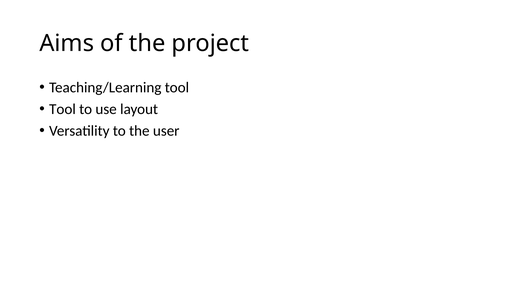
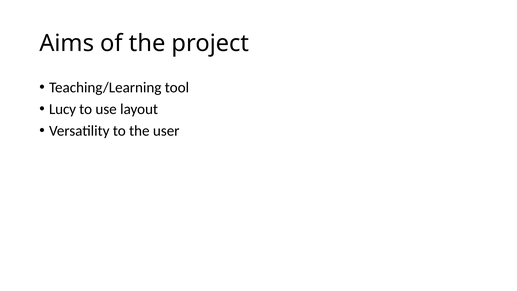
Tool at (62, 109): Tool -> Lucy
